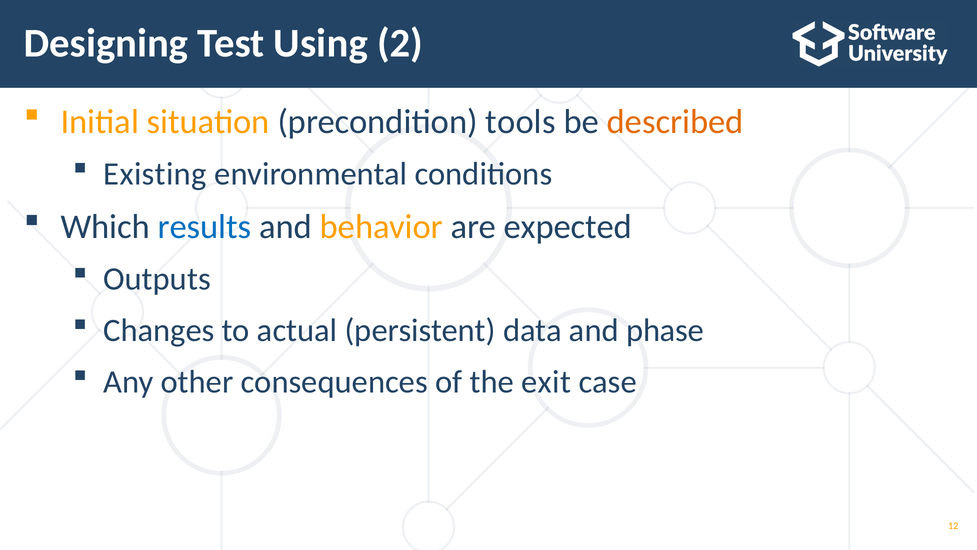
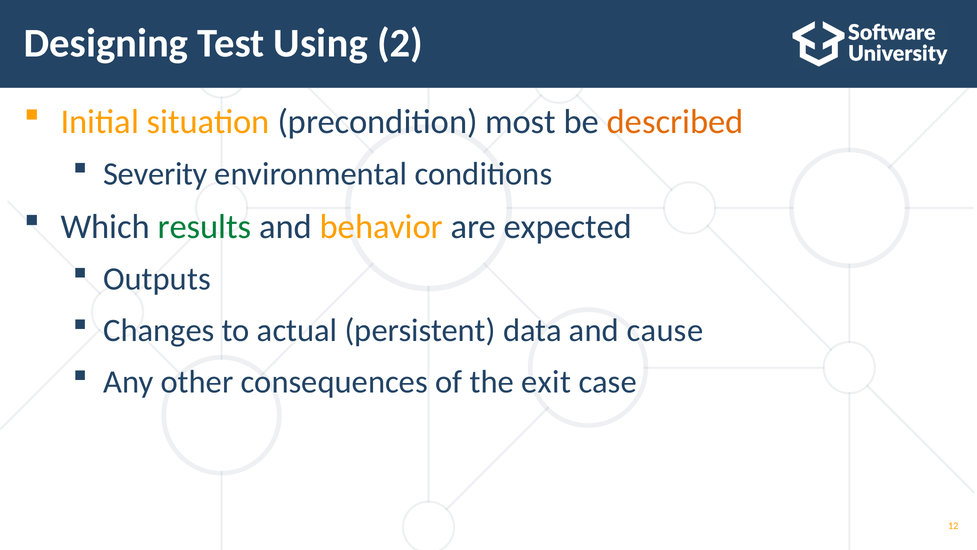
tools: tools -> most
Existing: Existing -> Severity
results colour: blue -> green
phase: phase -> cause
